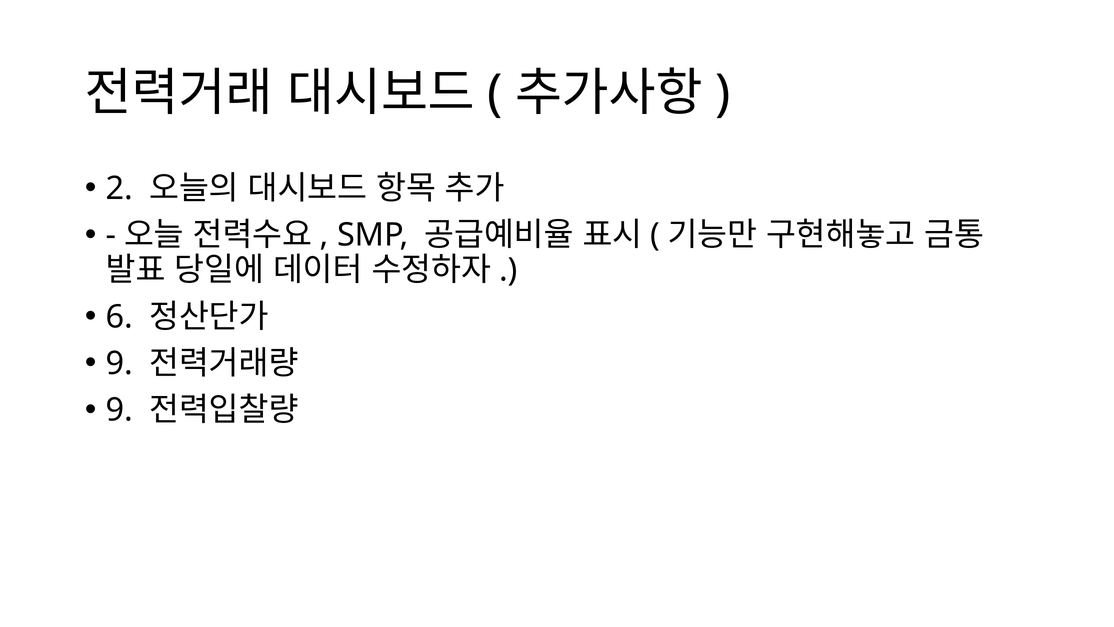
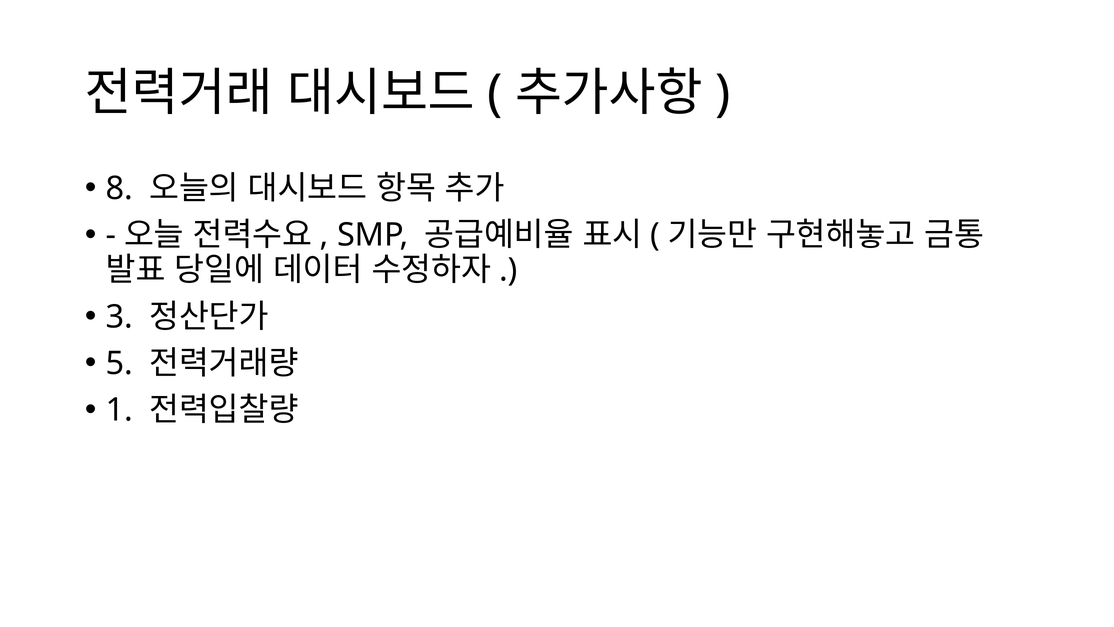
2: 2 -> 8
6: 6 -> 3
9 at (119, 363): 9 -> 5
9 at (119, 410): 9 -> 1
